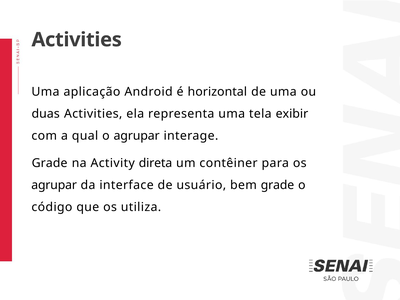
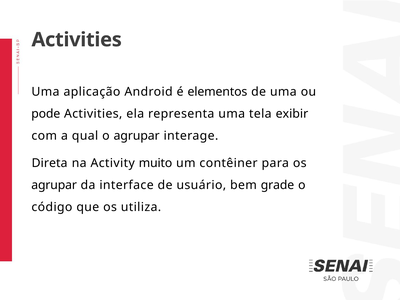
horizontal: horizontal -> elementos
duas: duas -> pode
Grade at (50, 163): Grade -> Direta
direta: direta -> muito
